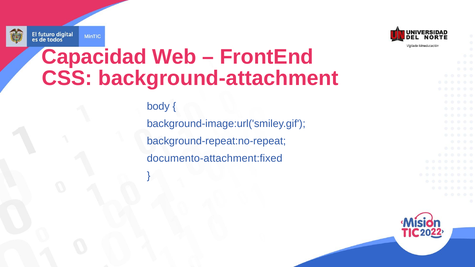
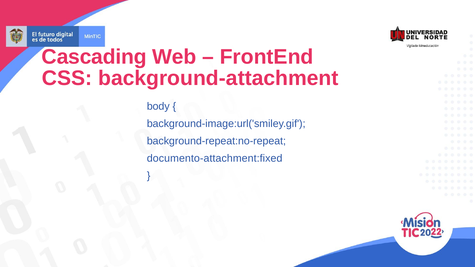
Capacidad: Capacidad -> Cascading
